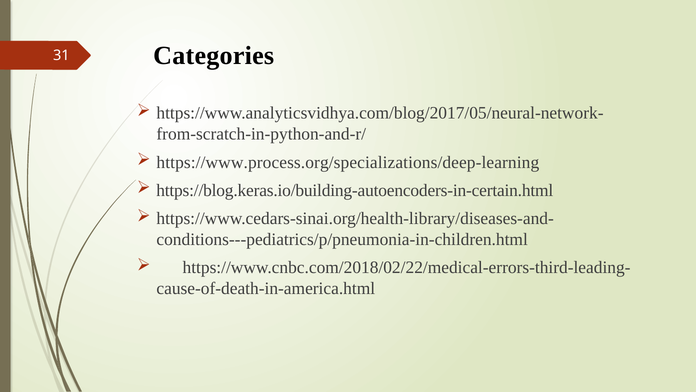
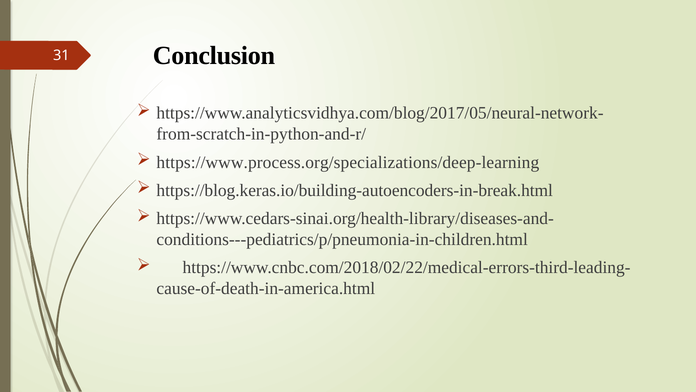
Categories: Categories -> Conclusion
https://blog.keras.io/building-autoencoders-in-certain.html: https://blog.keras.io/building-autoencoders-in-certain.html -> https://blog.keras.io/building-autoencoders-in-break.html
